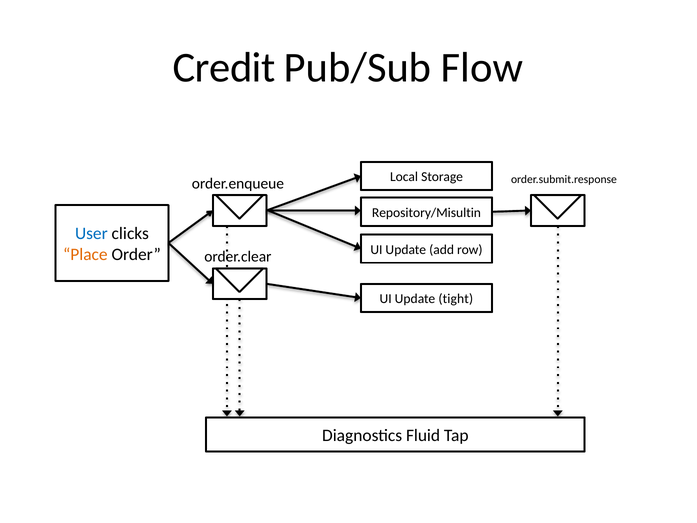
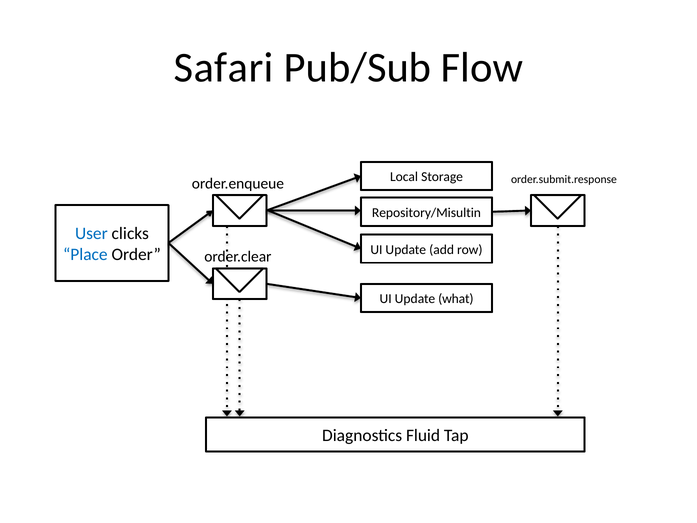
Credit: Credit -> Safari
Place colour: orange -> blue
tight: tight -> what
